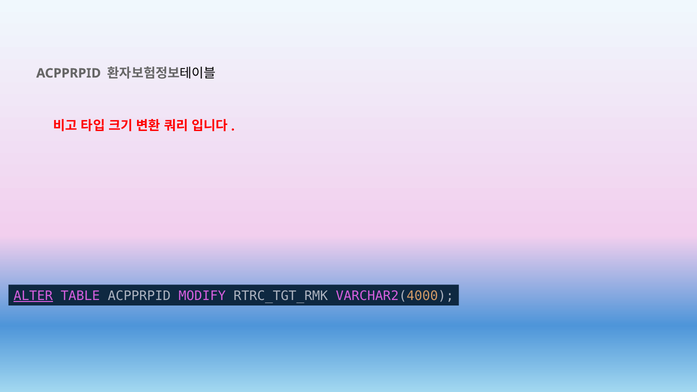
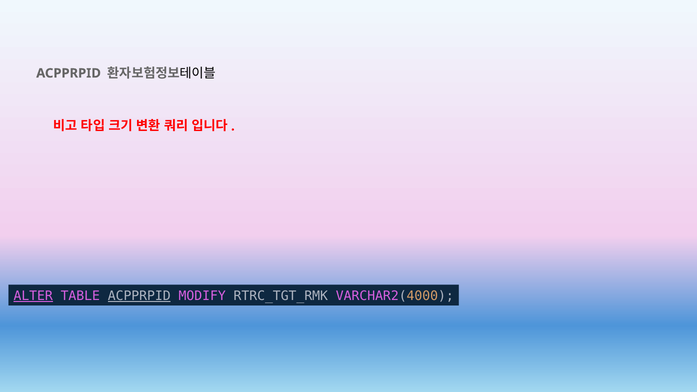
ACPPRPID at (139, 296) underline: none -> present
